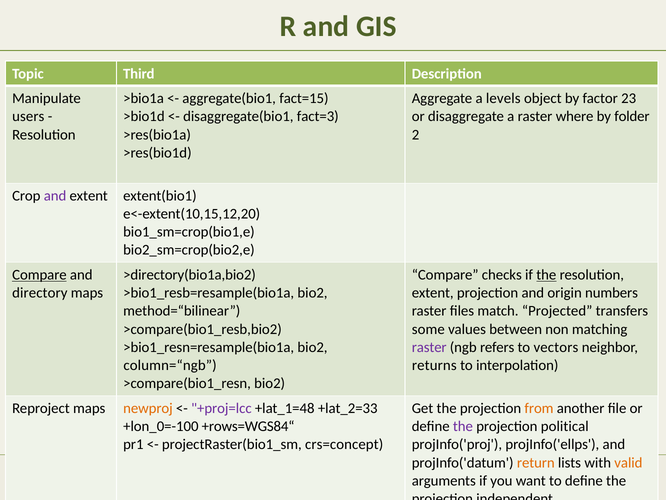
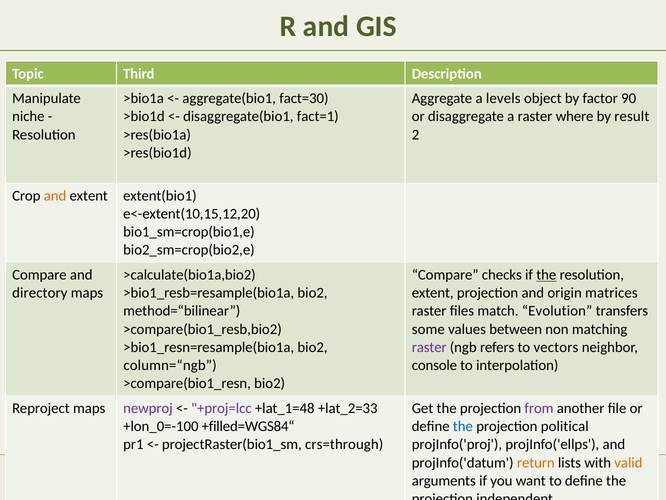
fact=15: fact=15 -> fact=30
23: 23 -> 90
users: users -> niche
fact=3: fact=3 -> fact=1
folder: folder -> result
and at (55, 196) colour: purple -> orange
Compare at (39, 275) underline: present -> none
>directory(bio1a,bio2: >directory(bio1a,bio2 -> >calculate(bio1a,bio2
numbers: numbers -> matrices
Projected: Projected -> Evolution
returns: returns -> console
newproj colour: orange -> purple
from colour: orange -> purple
+rows=WGS84“: +rows=WGS84“ -> +filled=WGS84“
the at (463, 426) colour: purple -> blue
crs=concept: crs=concept -> crs=through
